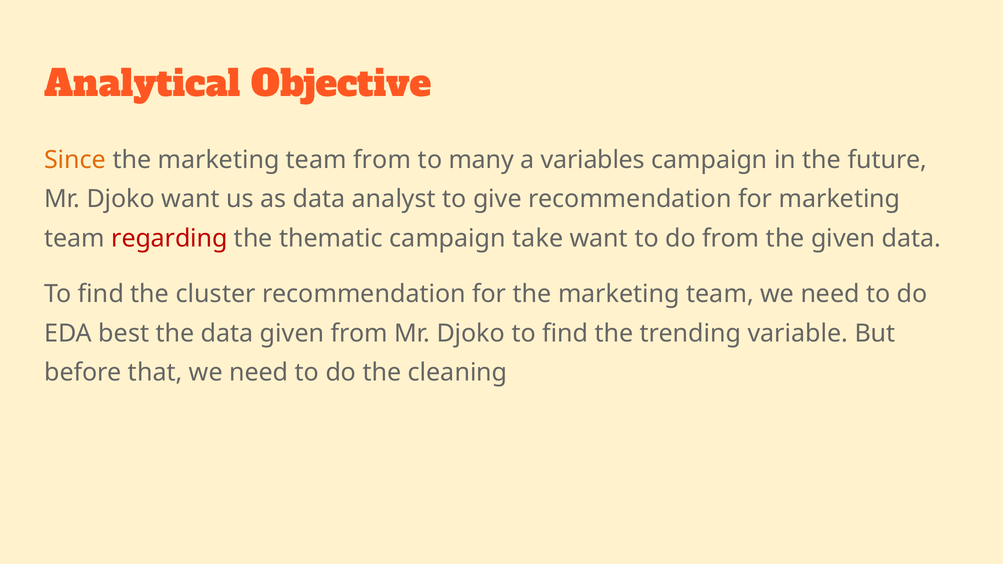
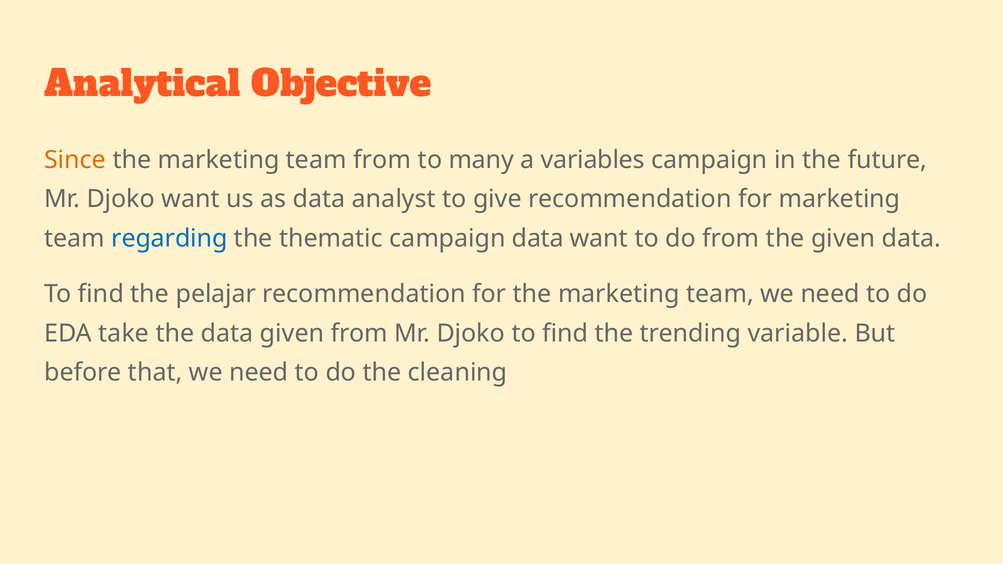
regarding colour: red -> blue
campaign take: take -> data
cluster: cluster -> pelajar
best: best -> take
